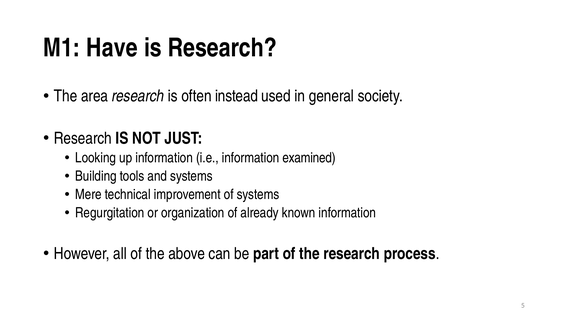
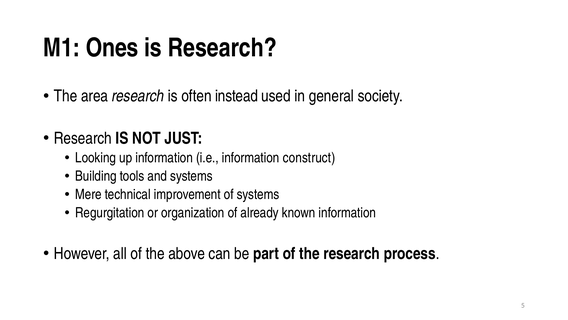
Have: Have -> Ones
examined: examined -> construct
